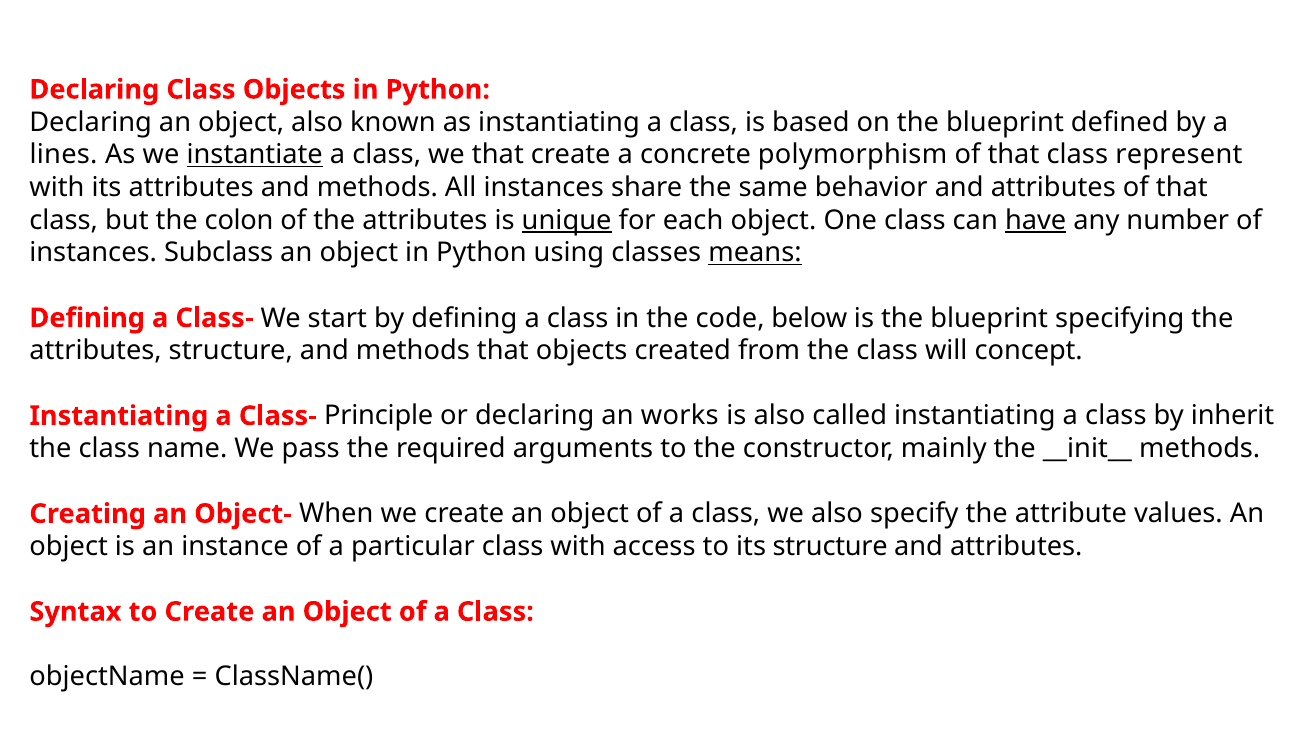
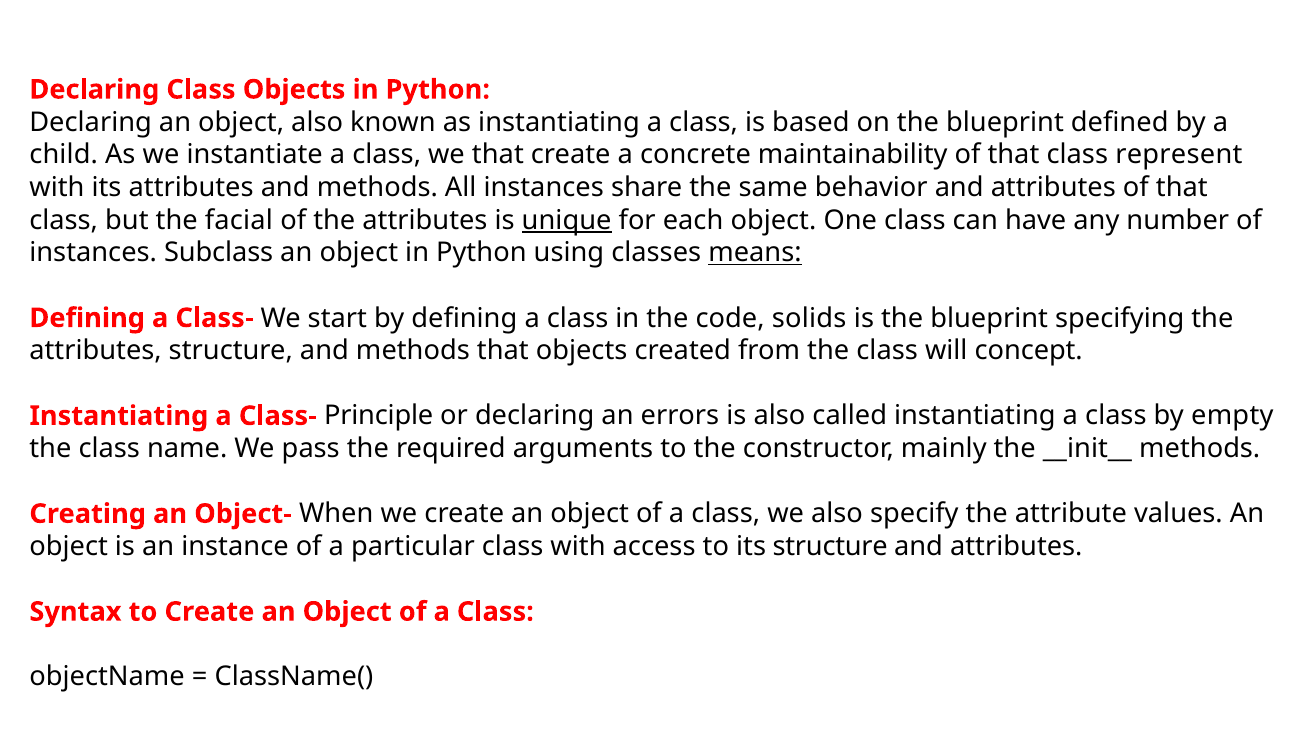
lines: lines -> child
instantiate underline: present -> none
polymorphism: polymorphism -> maintainability
colon: colon -> facial
have underline: present -> none
below: below -> solids
works: works -> errors
inherit: inherit -> empty
